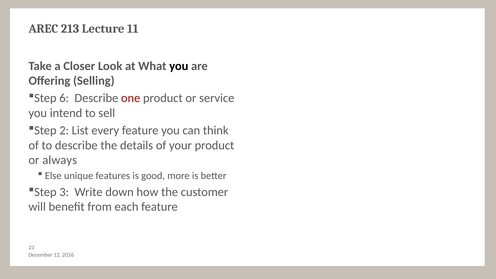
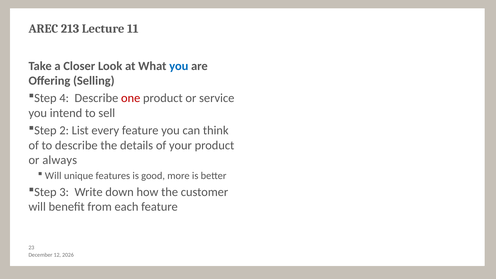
you at (179, 66) colour: black -> blue
6: 6 -> 4
Else at (53, 176): Else -> Will
